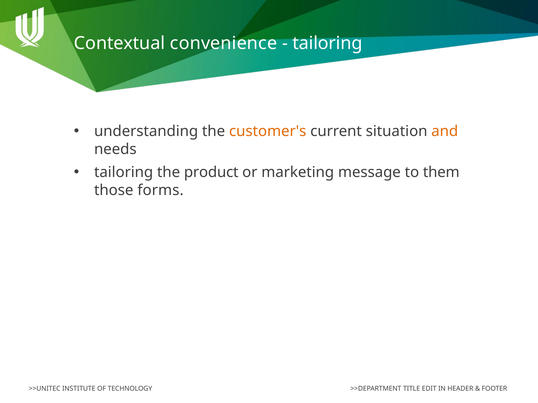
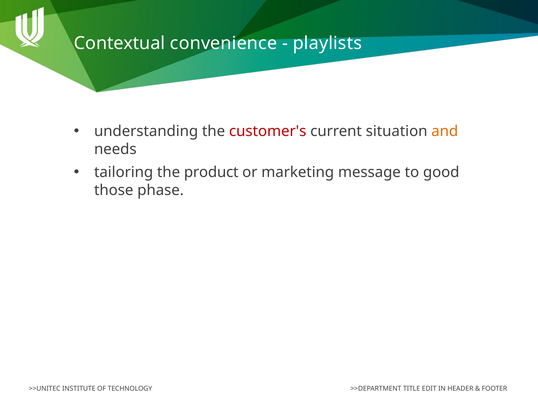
tailoring at (328, 43): tailoring -> playlists
customer's colour: orange -> red
them: them -> good
forms: forms -> phase
